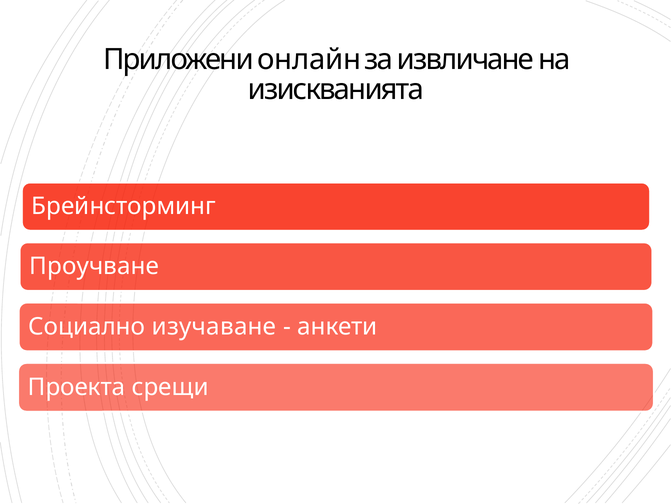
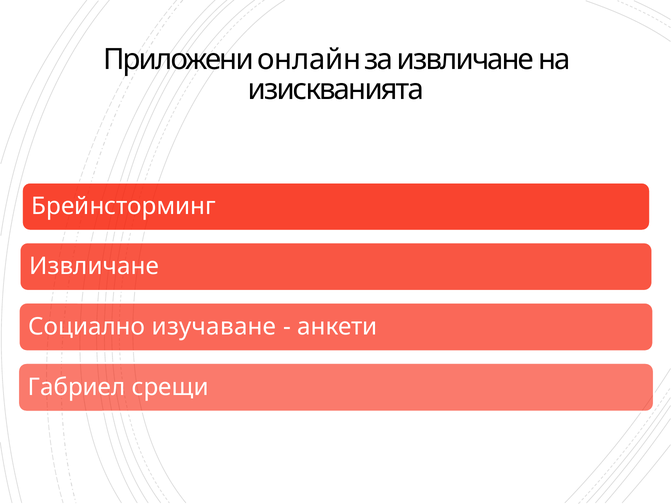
Проучване at (94, 266): Проучване -> Извличане
Проекта: Проекта -> Габриел
